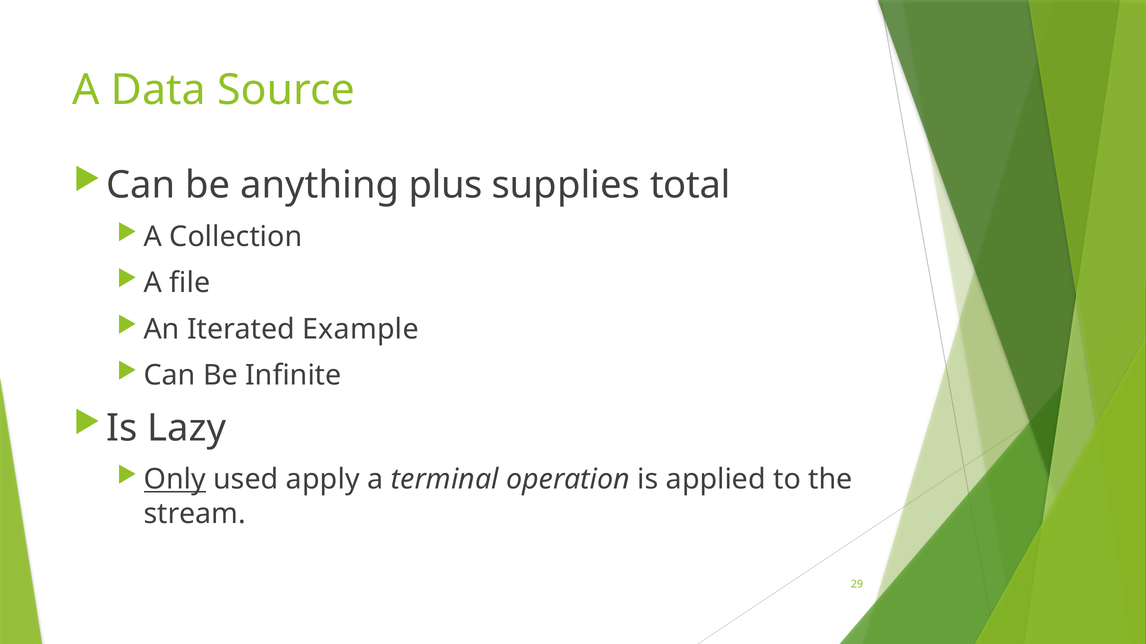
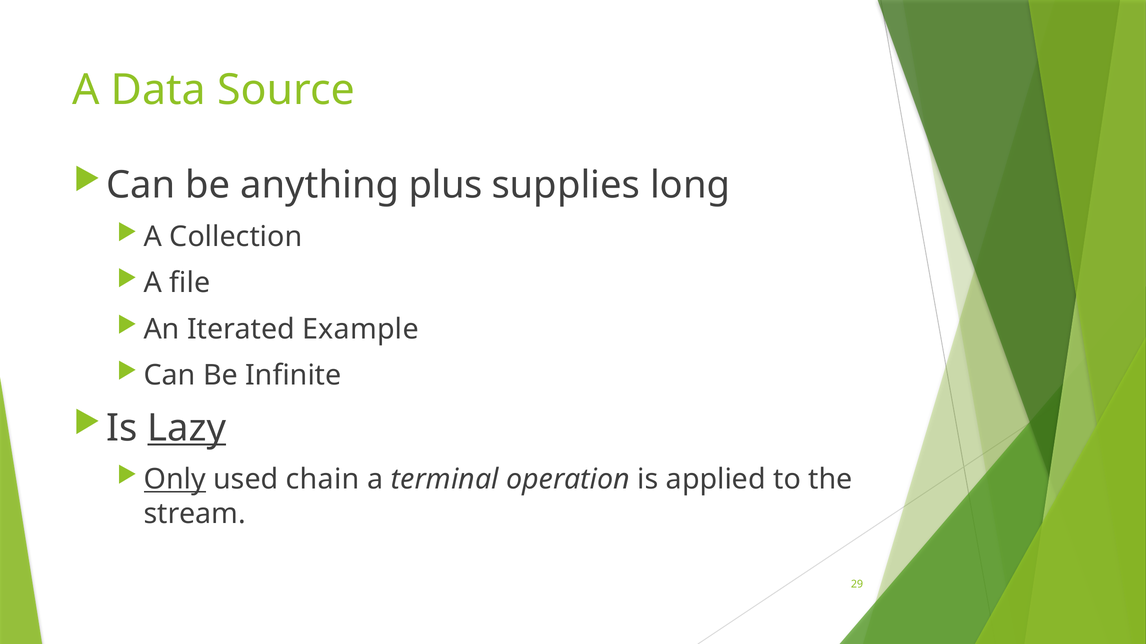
total: total -> long
Lazy underline: none -> present
apply: apply -> chain
